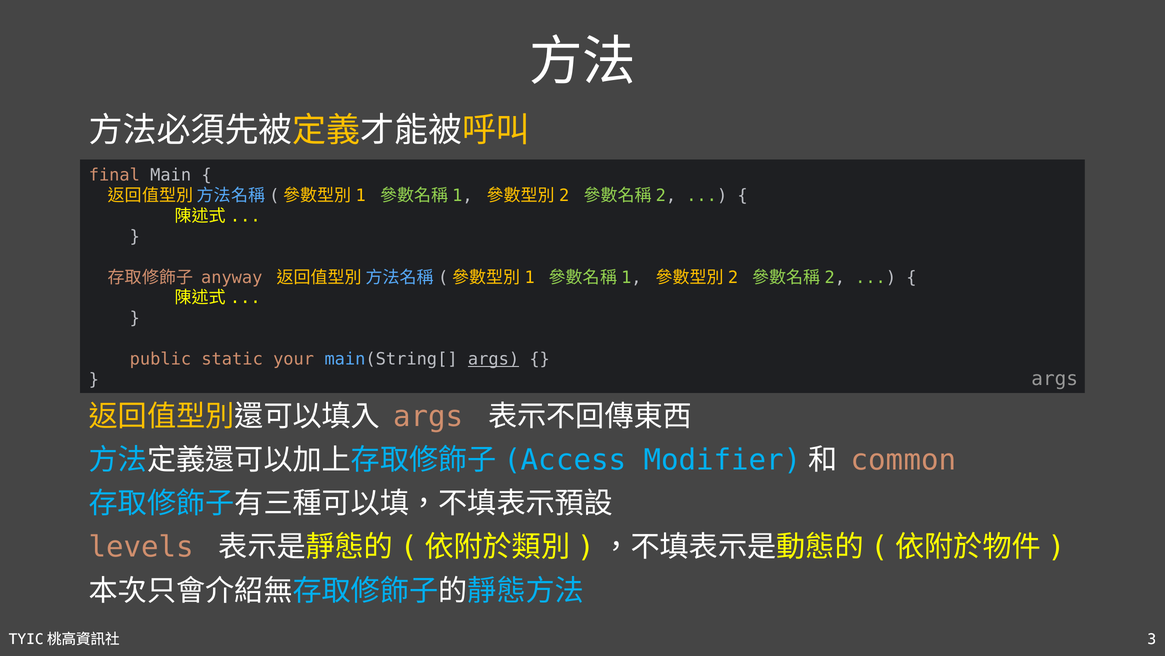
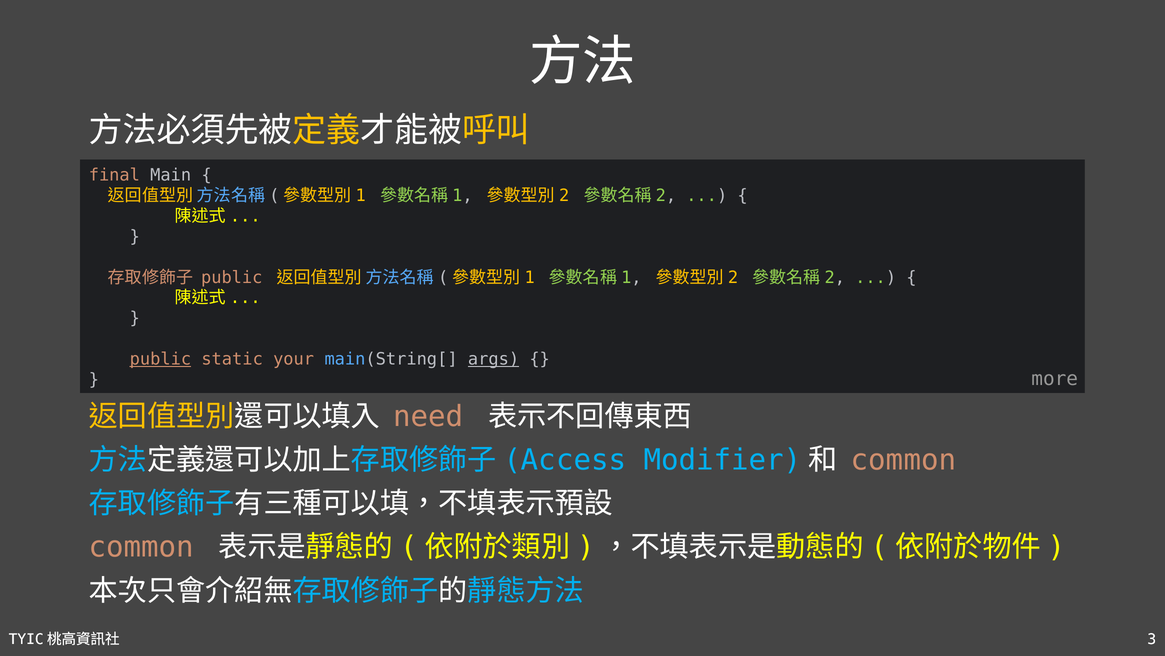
anyway at (232, 277): anyway -> public
public at (160, 359) underline: none -> present
args at (1055, 379): args -> more
args at (428, 416): args -> need
levels at (141, 547): levels -> common
